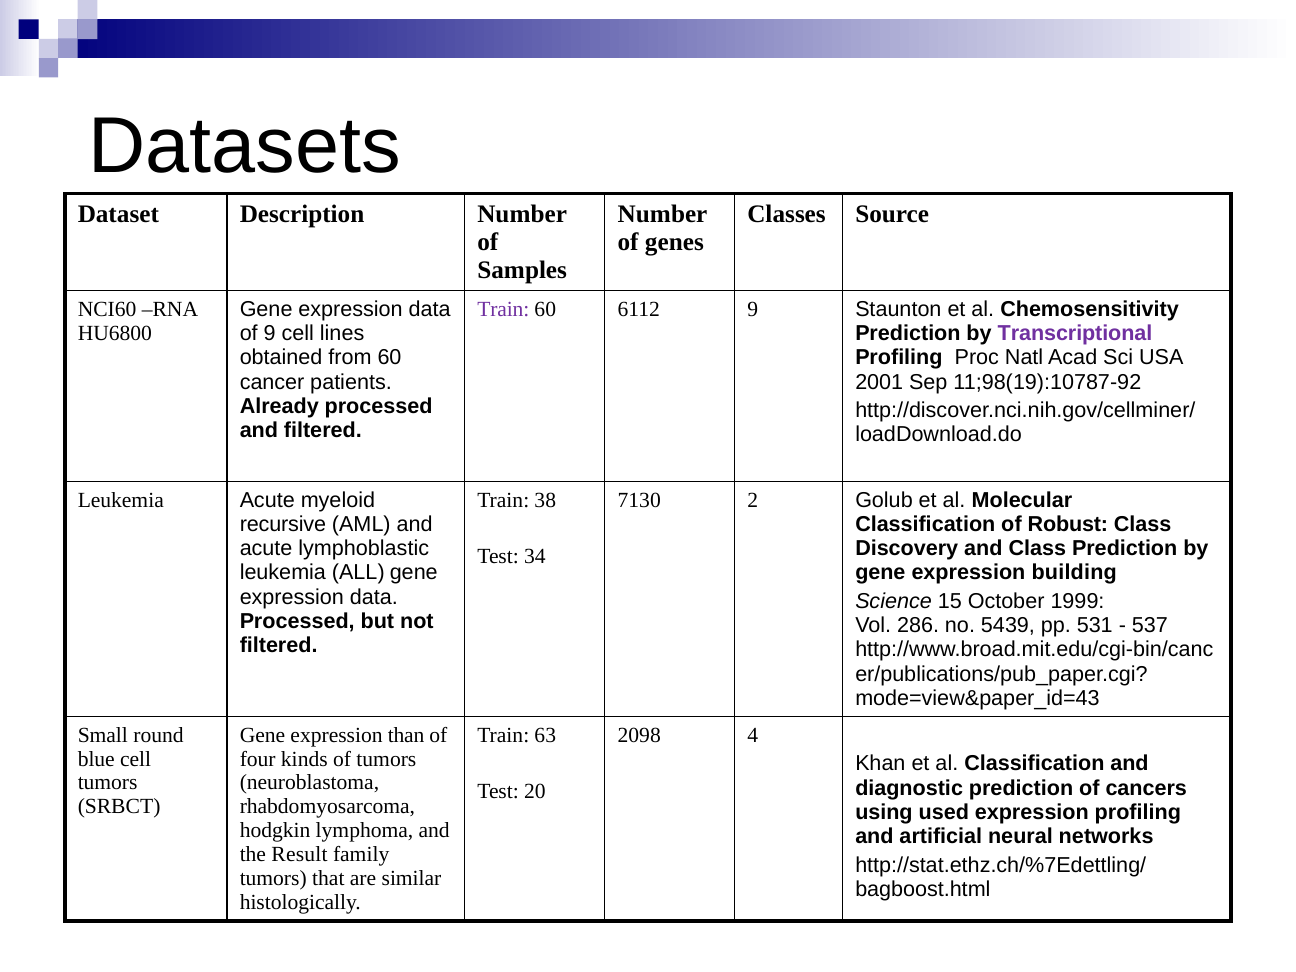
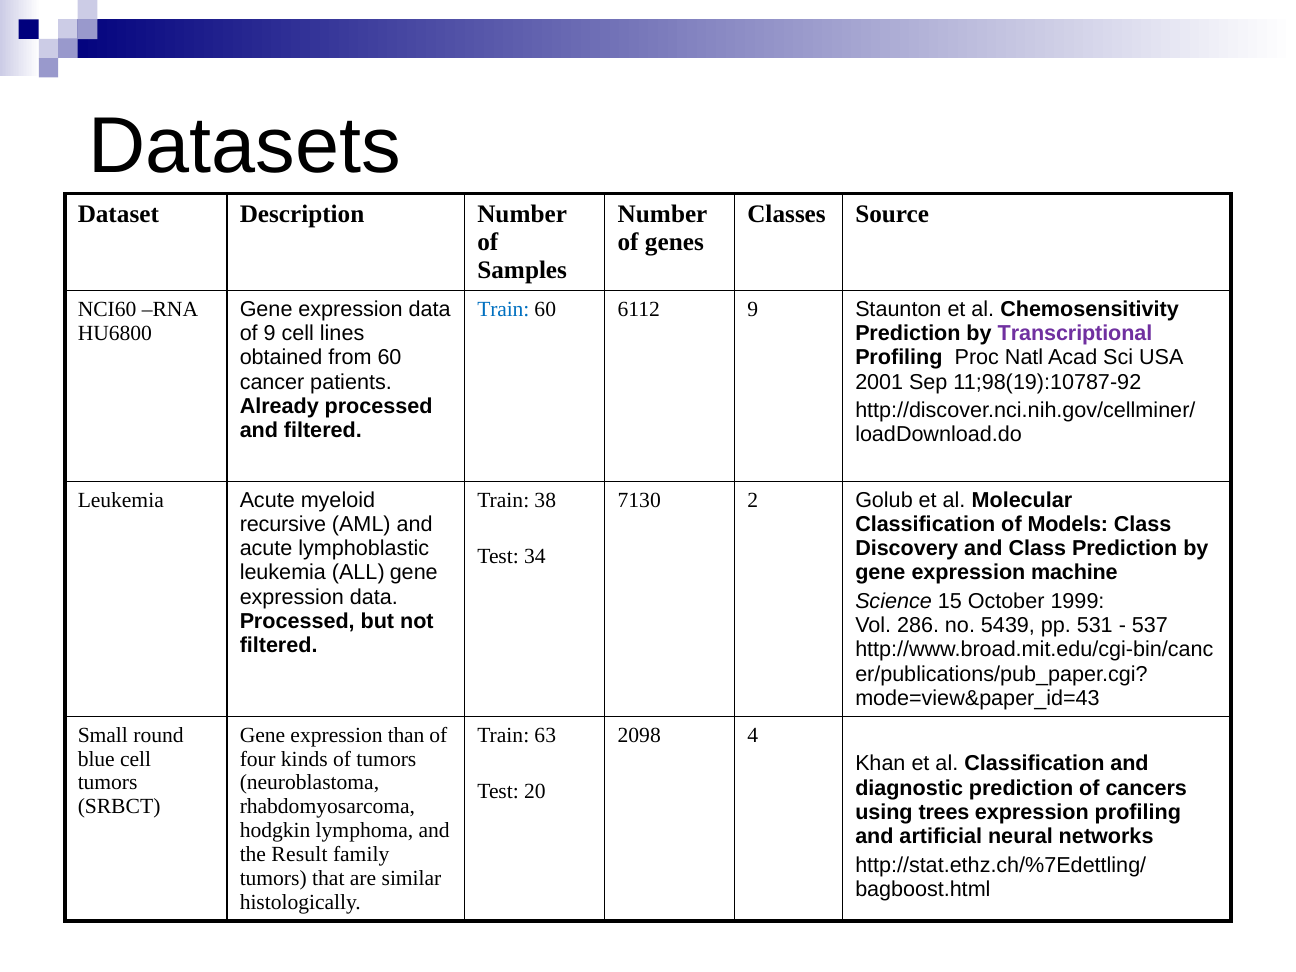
Train at (503, 309) colour: purple -> blue
Robust: Robust -> Models
building: building -> machine
used: used -> trees
